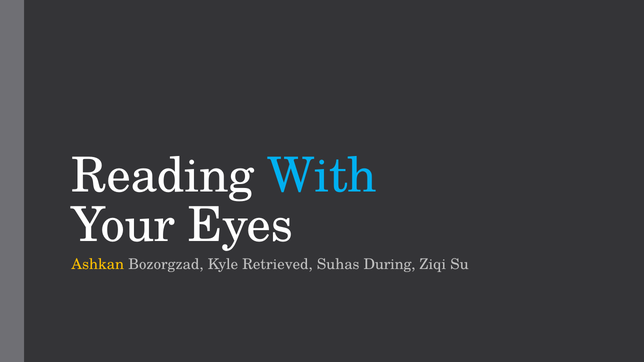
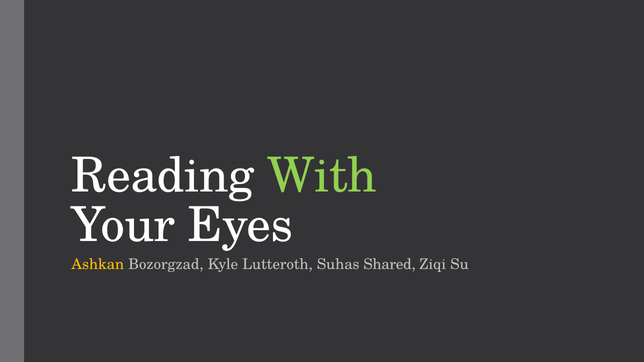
With colour: light blue -> light green
Retrieved: Retrieved -> Lutteroth
During: During -> Shared
